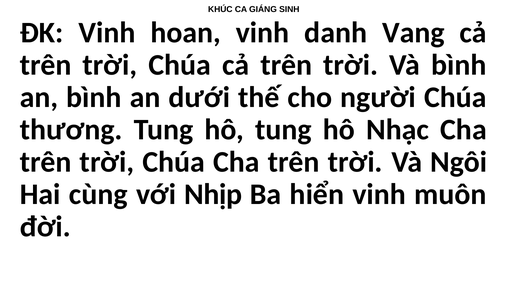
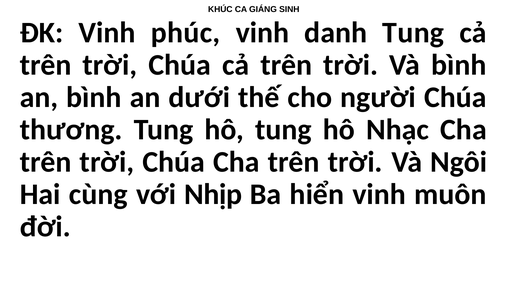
hoan: hoan -> phúc
danh Vang: Vang -> Tung
